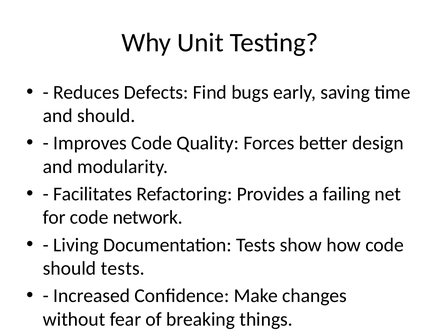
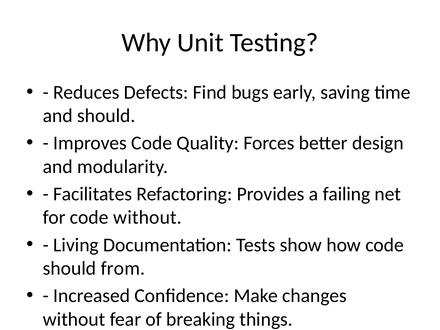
code network: network -> without
should tests: tests -> from
